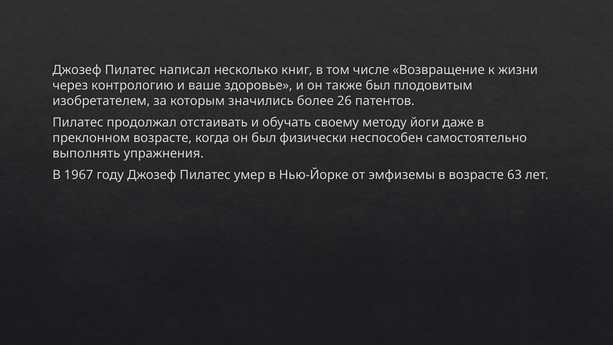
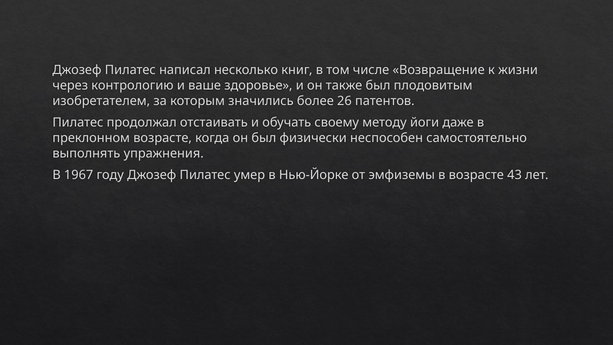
63: 63 -> 43
